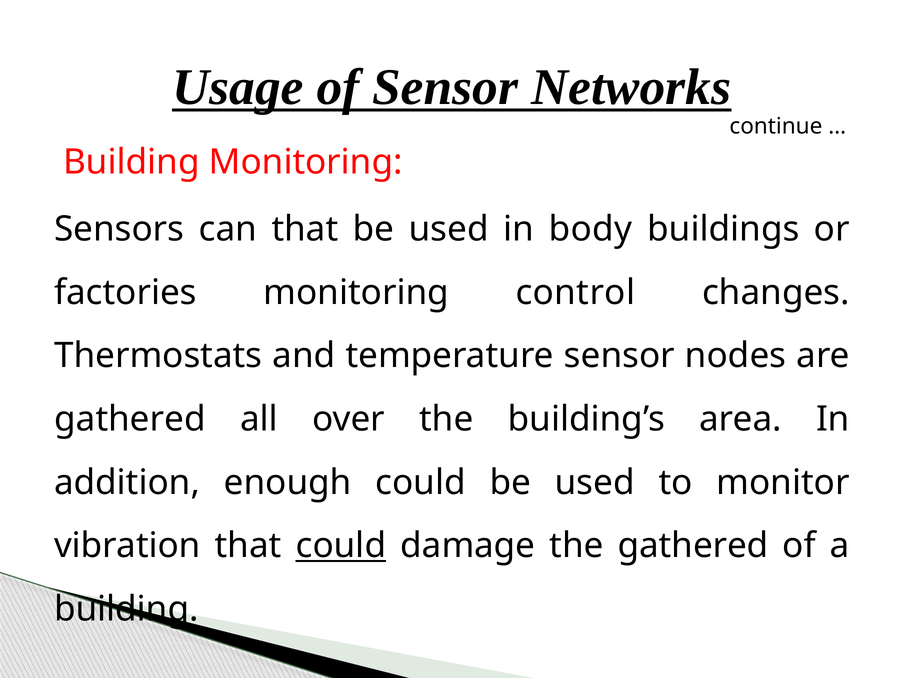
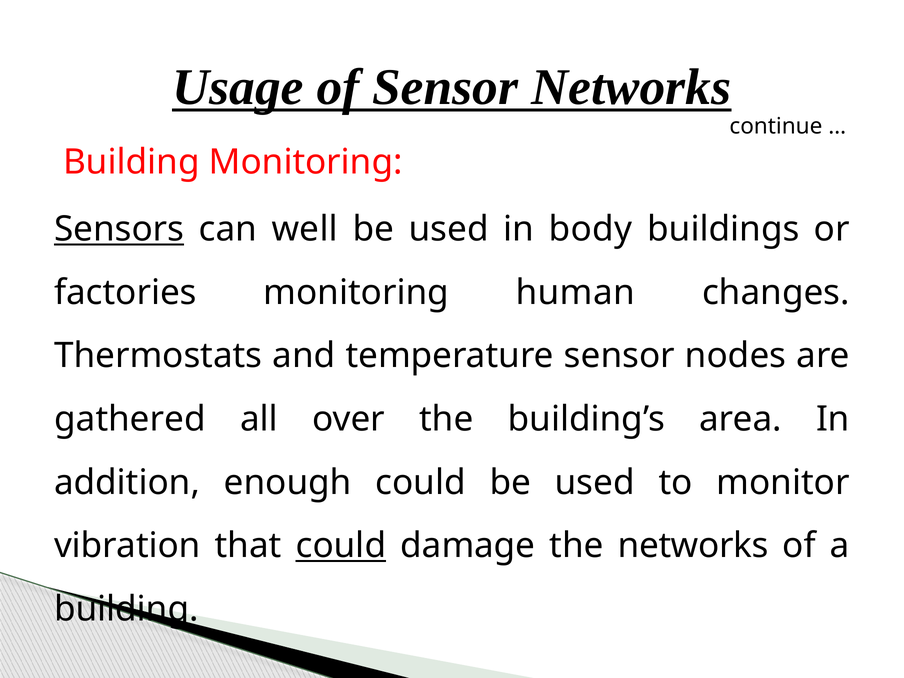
Sensors underline: none -> present
can that: that -> well
control: control -> human
the gathered: gathered -> networks
